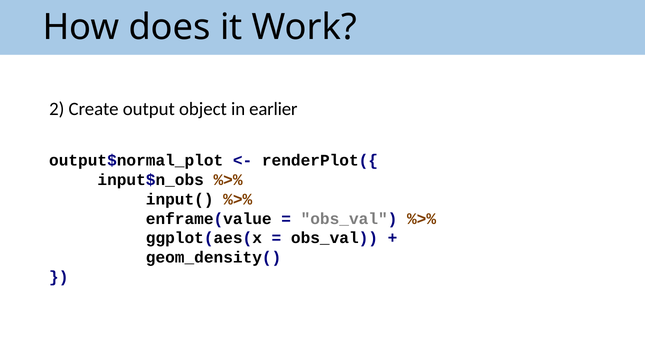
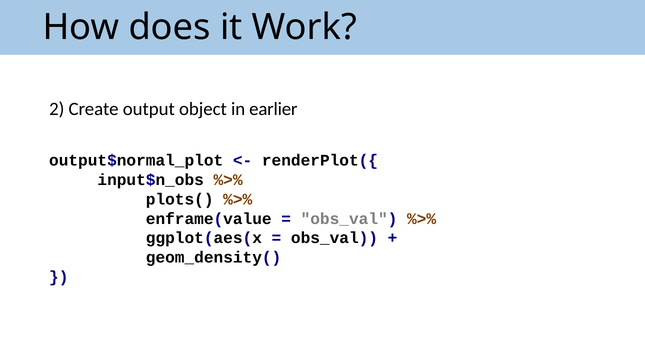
input(: input( -> plots(
